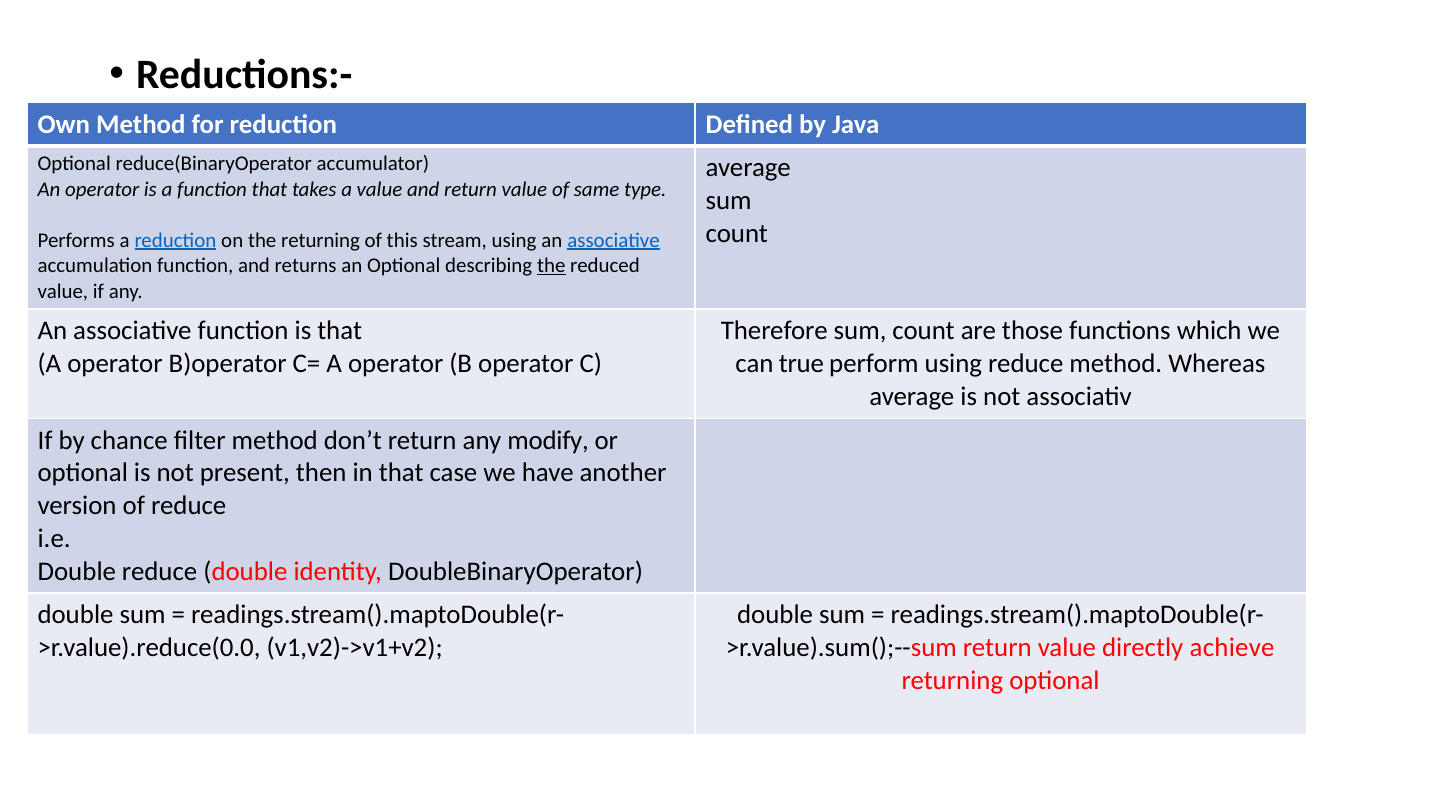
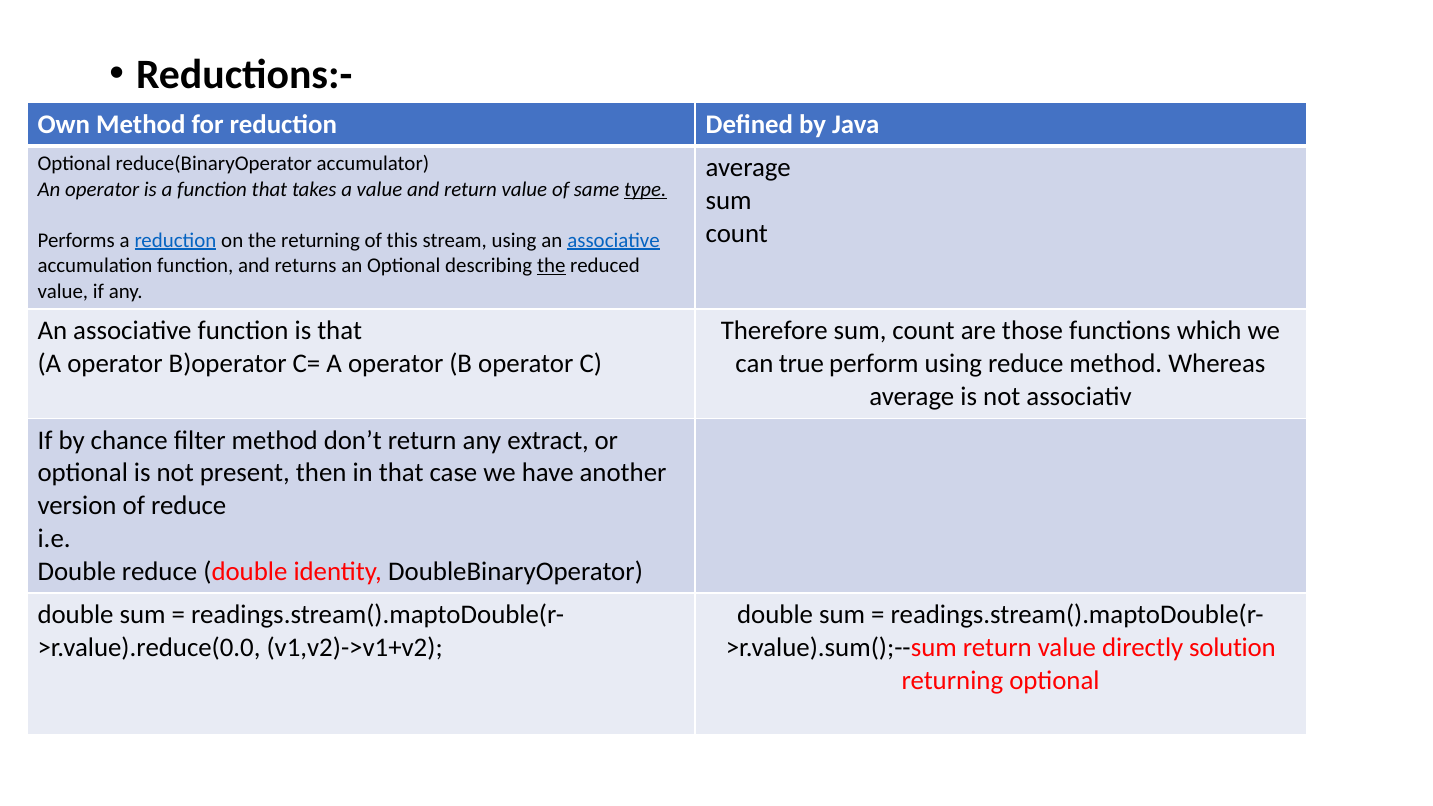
type underline: none -> present
modify: modify -> extract
achieve: achieve -> solution
